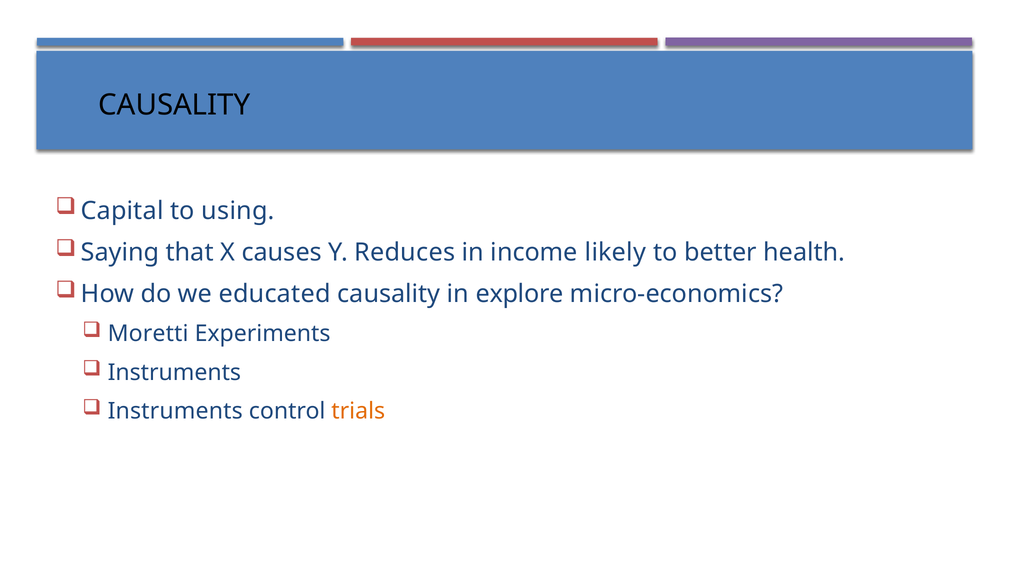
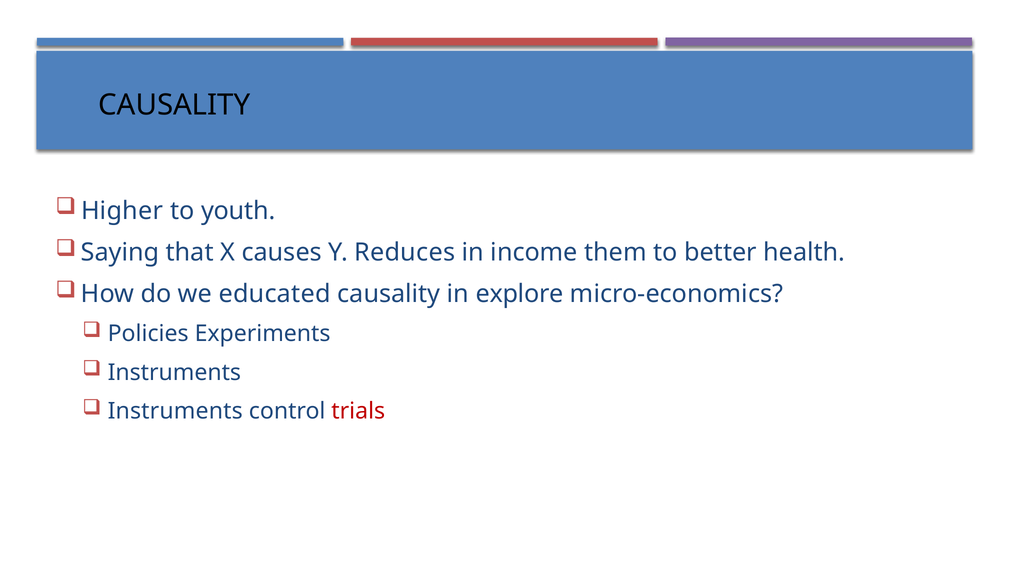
Capital: Capital -> Higher
using: using -> youth
likely: likely -> them
Moretti: Moretti -> Policies
trials colour: orange -> red
